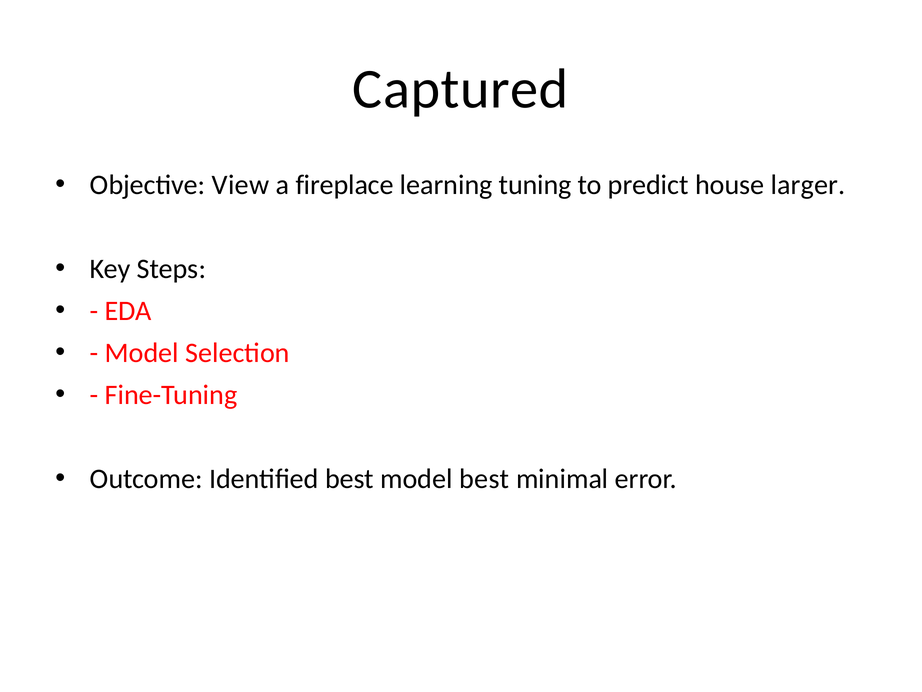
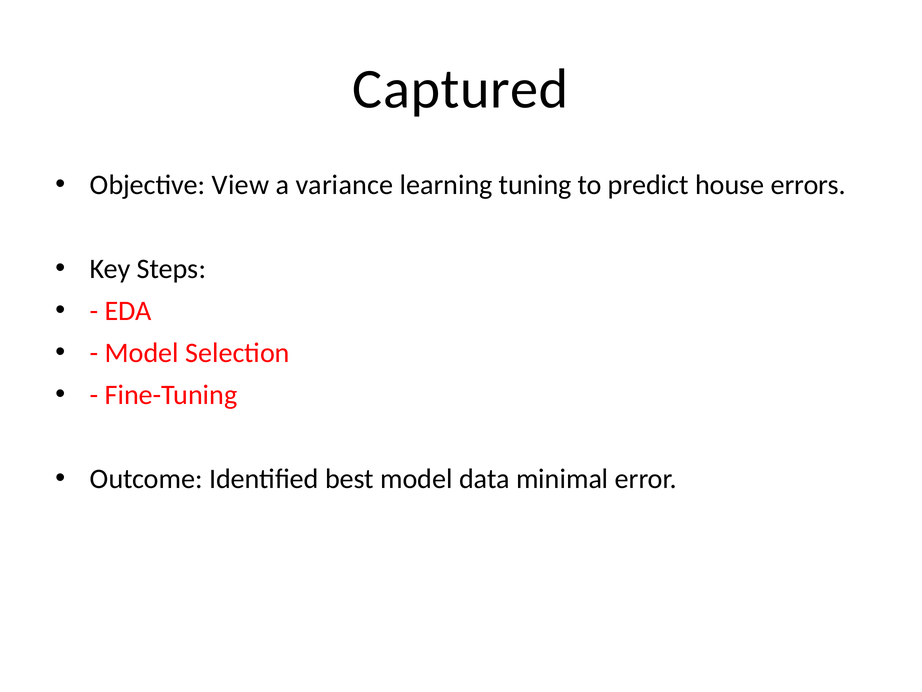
fireplace: fireplace -> variance
larger: larger -> errors
model best: best -> data
